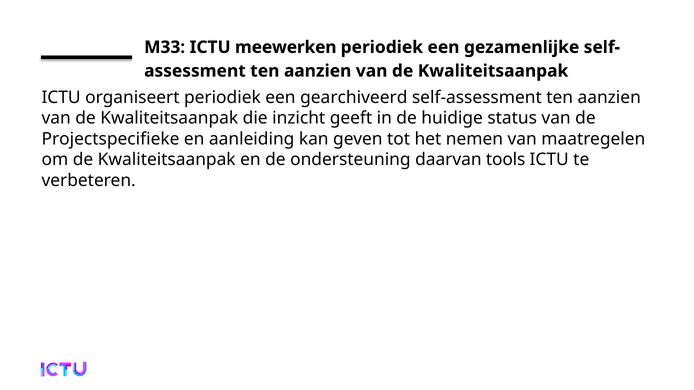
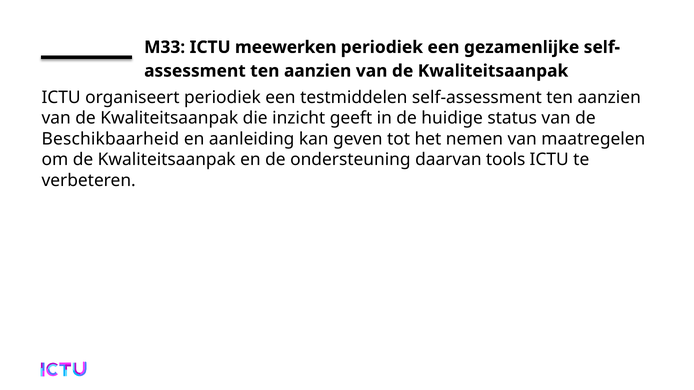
gearchiveerd: gearchiveerd -> testmiddelen
Projectspecifieke: Projectspecifieke -> Beschikbaarheid
